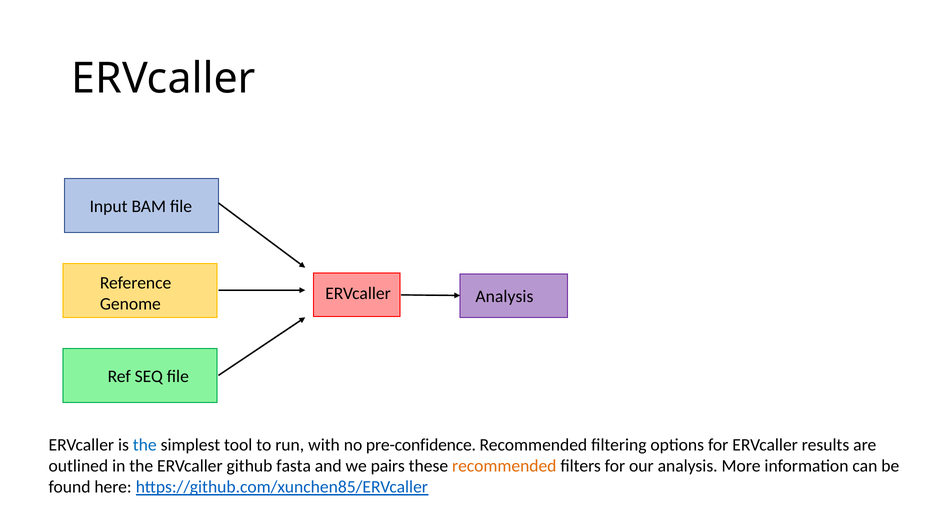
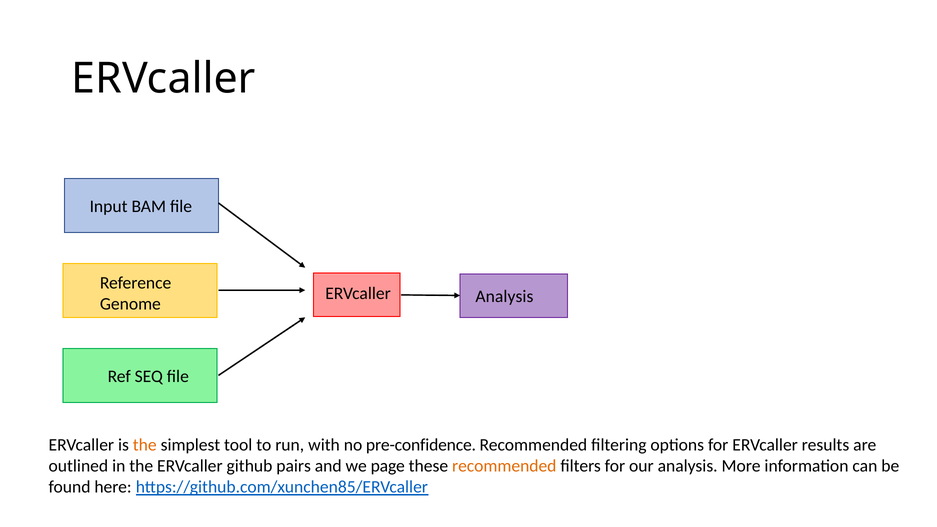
the at (145, 445) colour: blue -> orange
fasta: fasta -> pairs
pairs: pairs -> page
